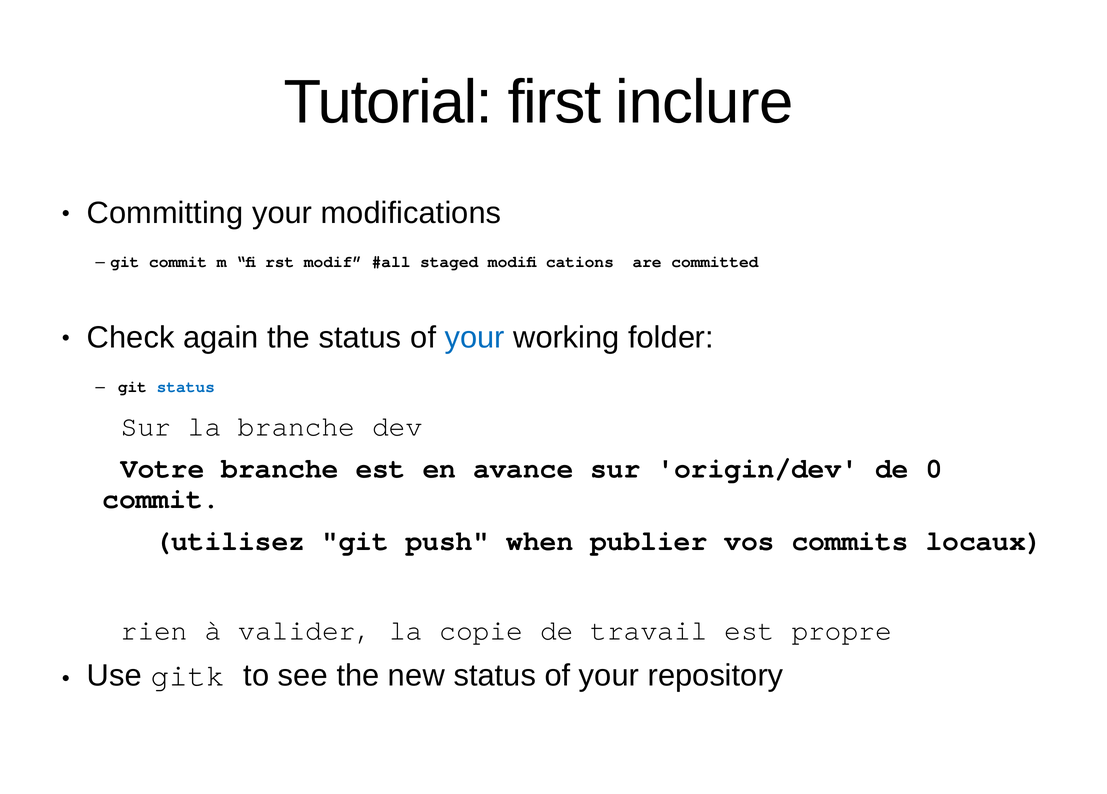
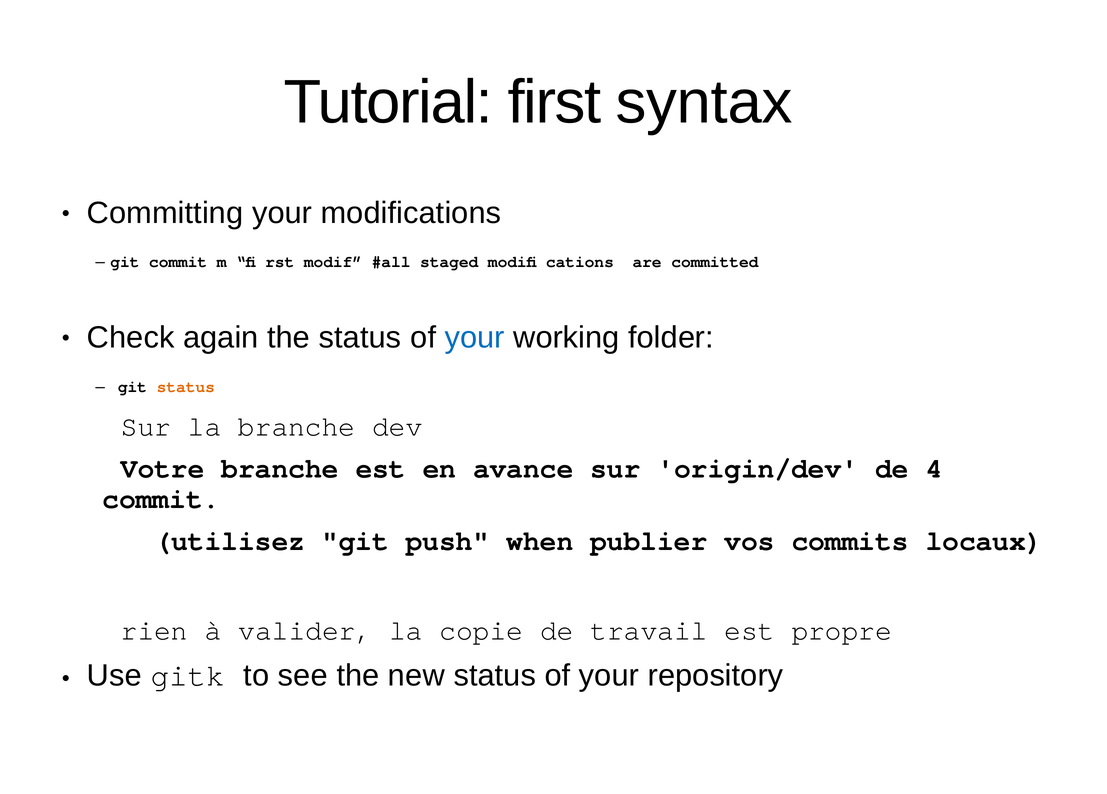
inclure: inclure -> syntax
status at (186, 387) colour: blue -> orange
0: 0 -> 4
